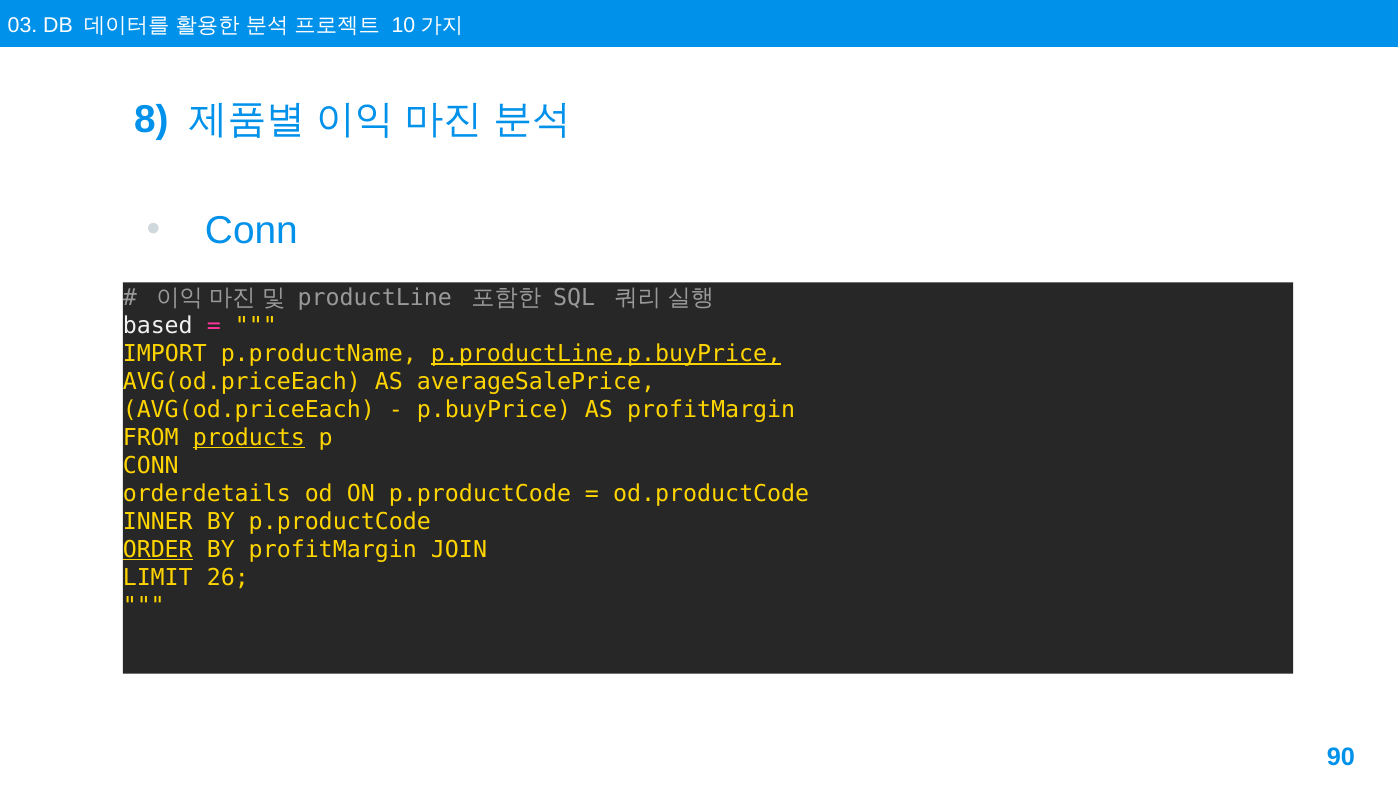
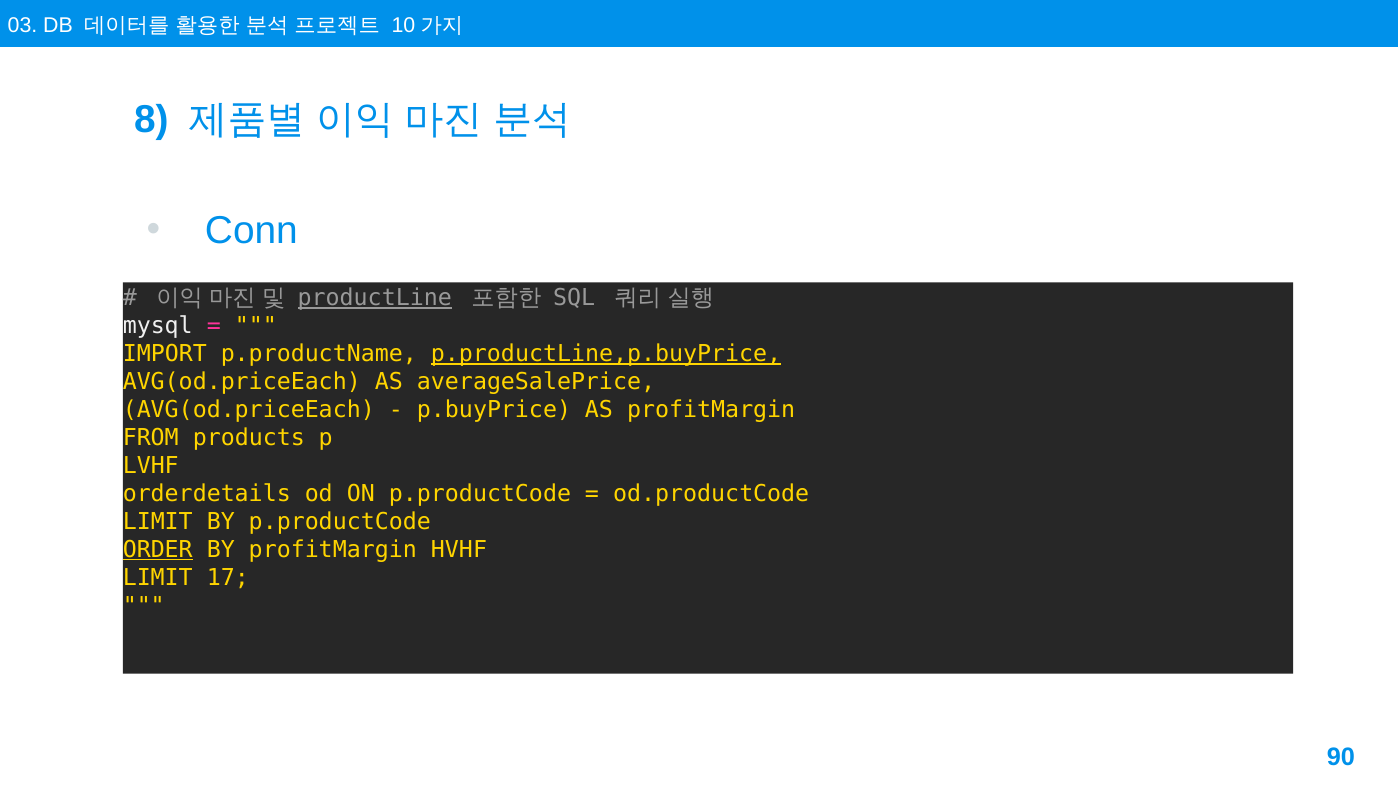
productLine underline: none -> present
based: based -> mysql
products underline: present -> none
CONN at (151, 466): CONN -> LVHF
INNER at (158, 522): INNER -> LIMIT
JOIN: JOIN -> HVHF
26: 26 -> 17
